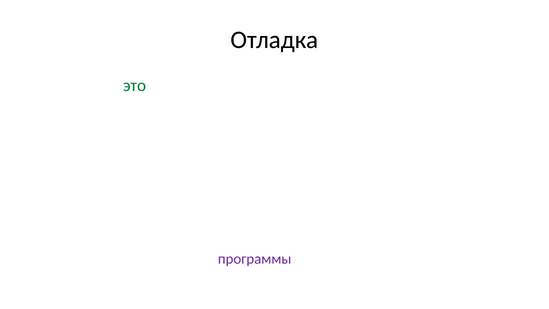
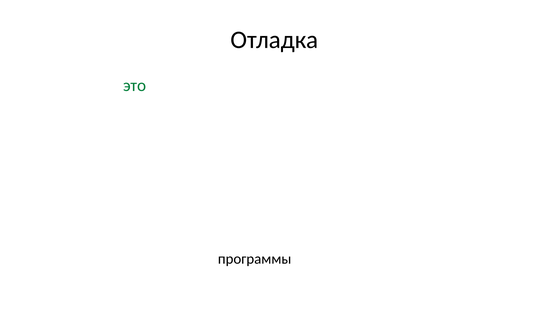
программы at (255, 259) colour: purple -> black
